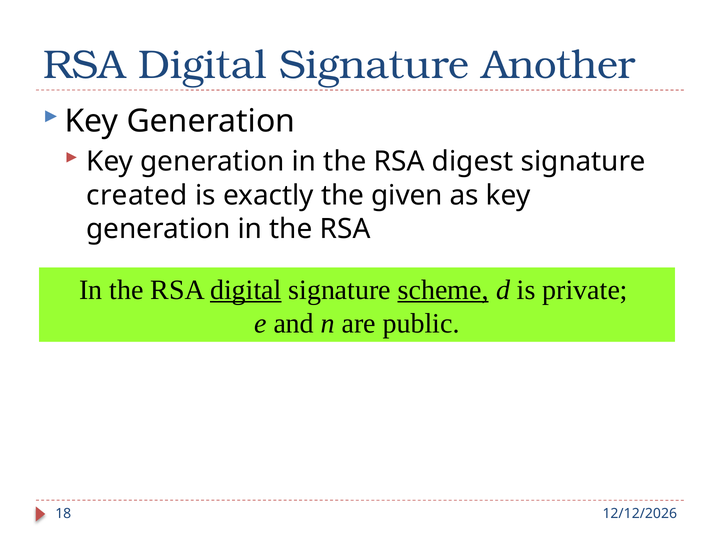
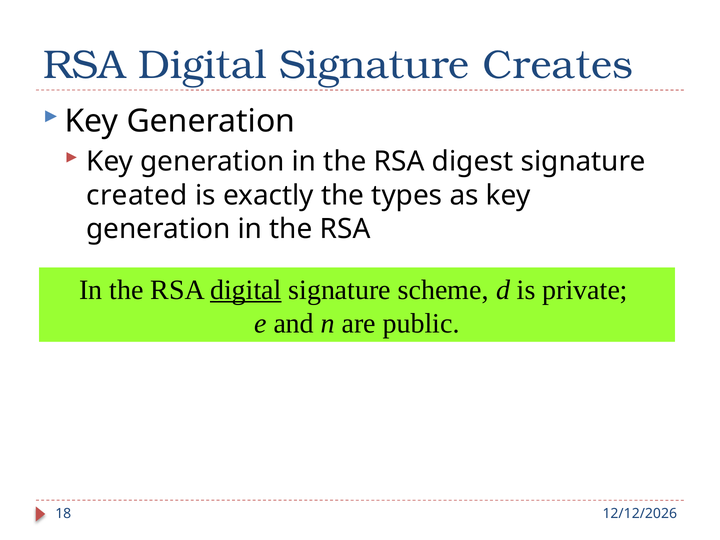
Another: Another -> Creates
given: given -> types
scheme underline: present -> none
